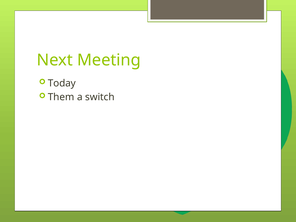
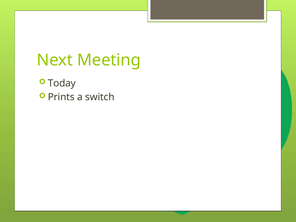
Them: Them -> Prints
